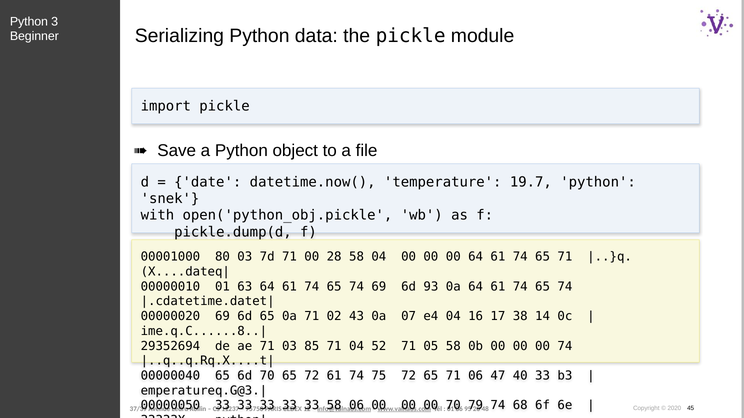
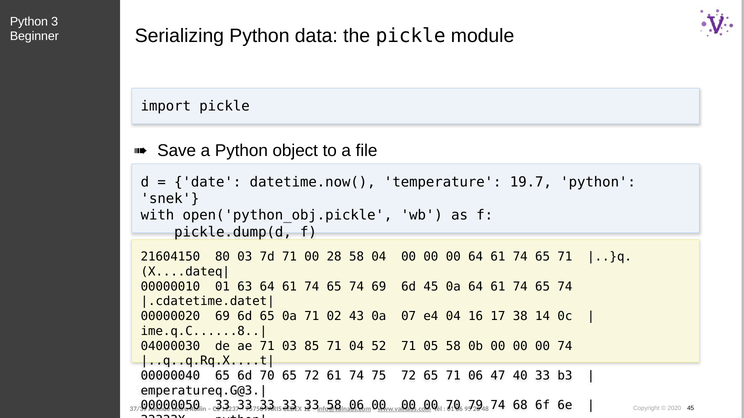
00001000: 00001000 -> 21604150
6d 93: 93 -> 45
29352694: 29352694 -> 04000030
